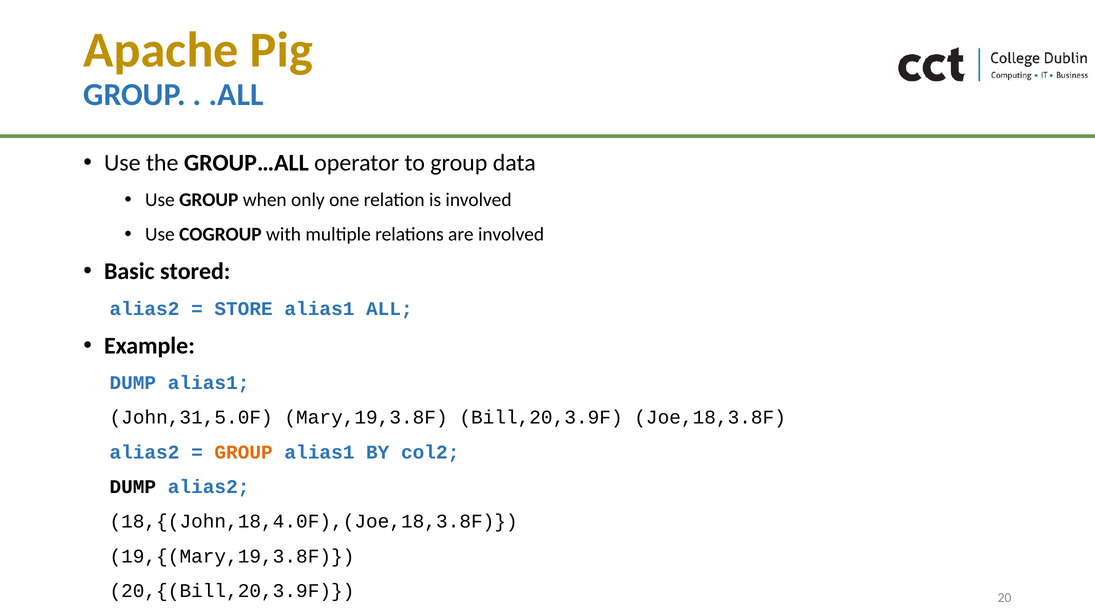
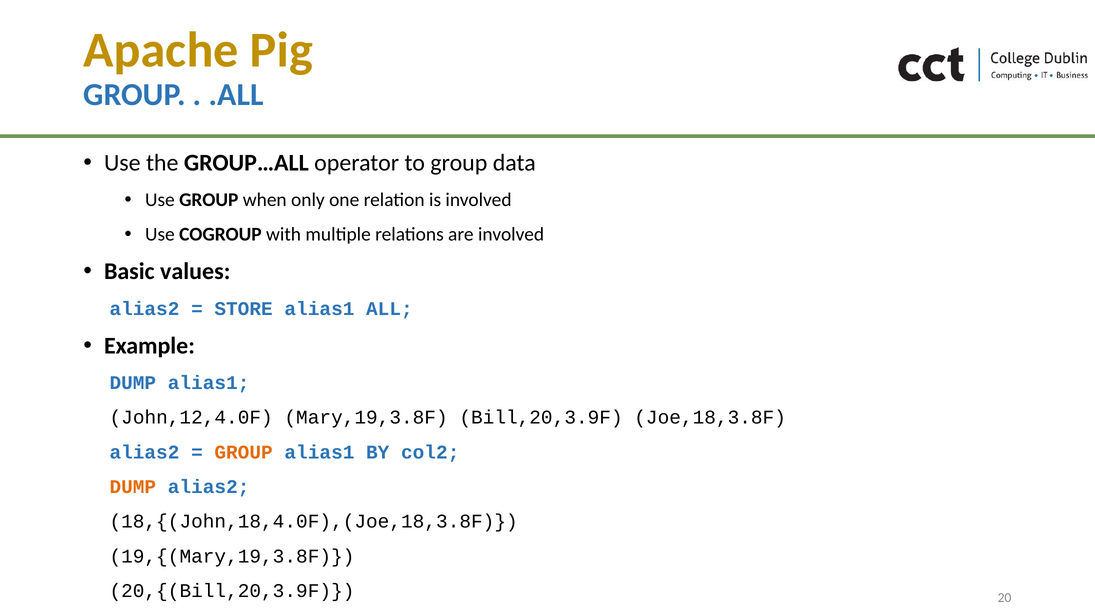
stored: stored -> values
John,31,5.0F: John,31,5.0F -> John,12,4.0F
DUMP at (133, 487) colour: black -> orange
